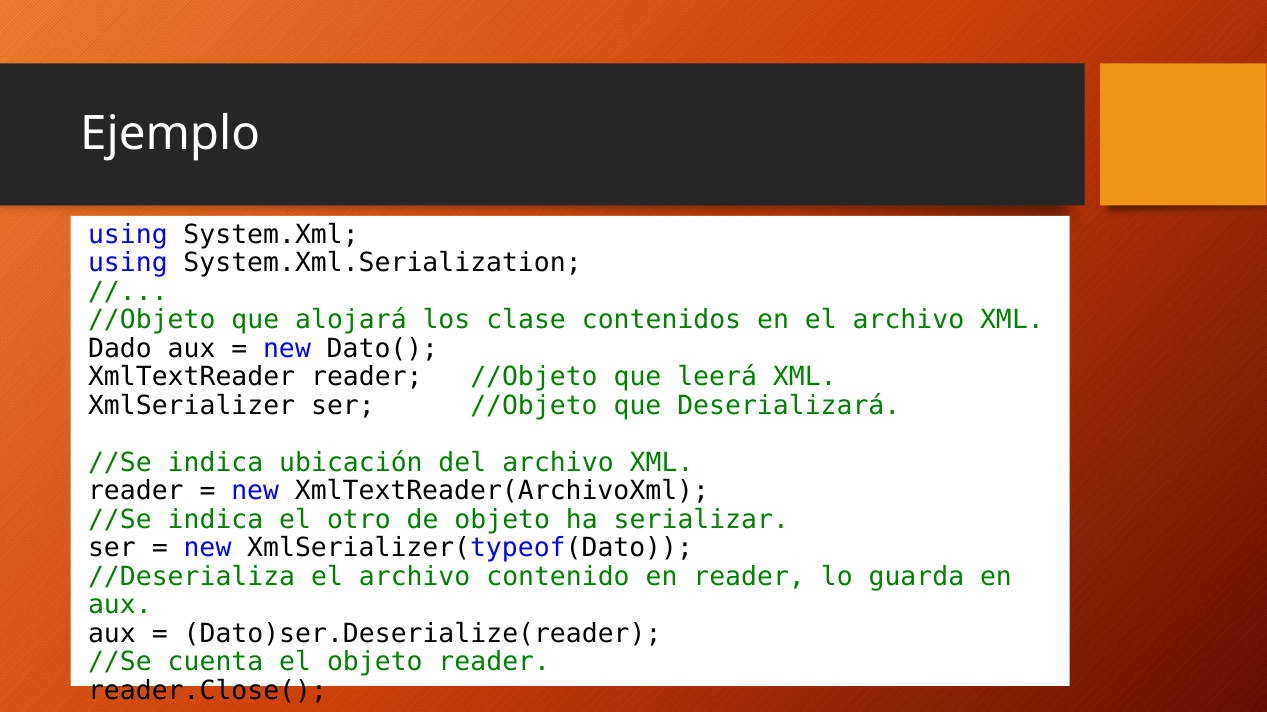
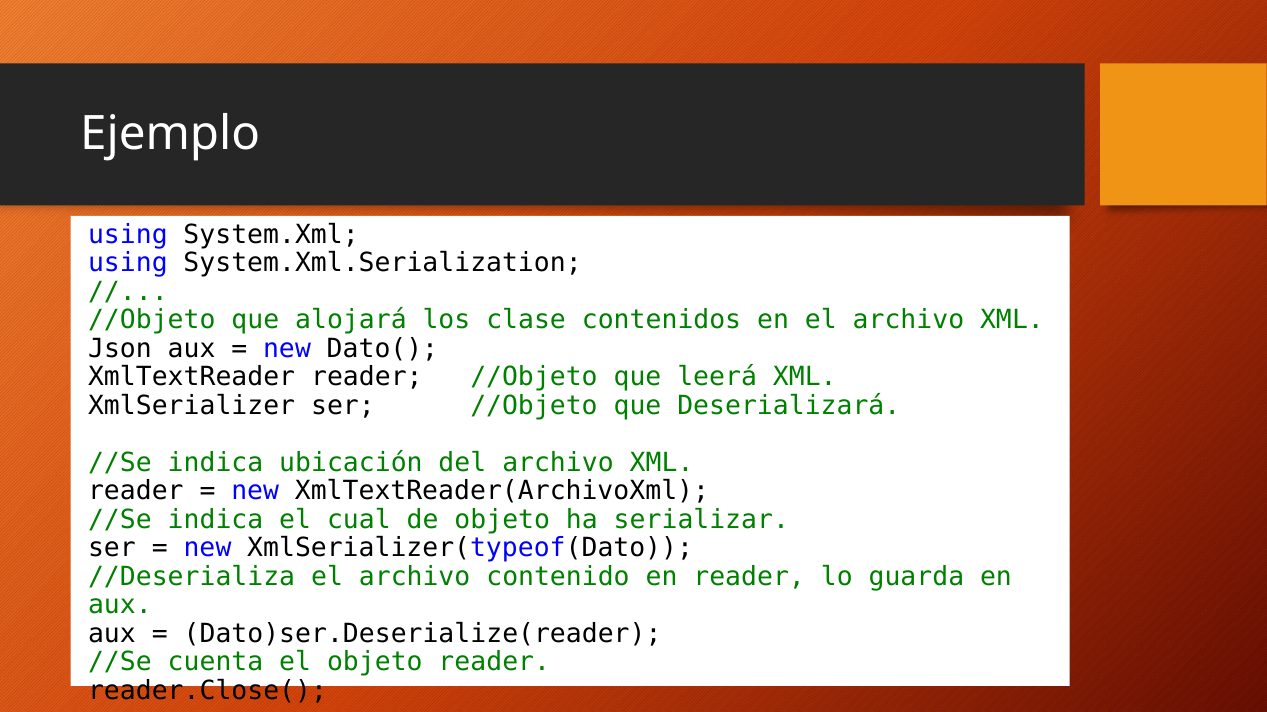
Dado: Dado -> Json
otro: otro -> cual
